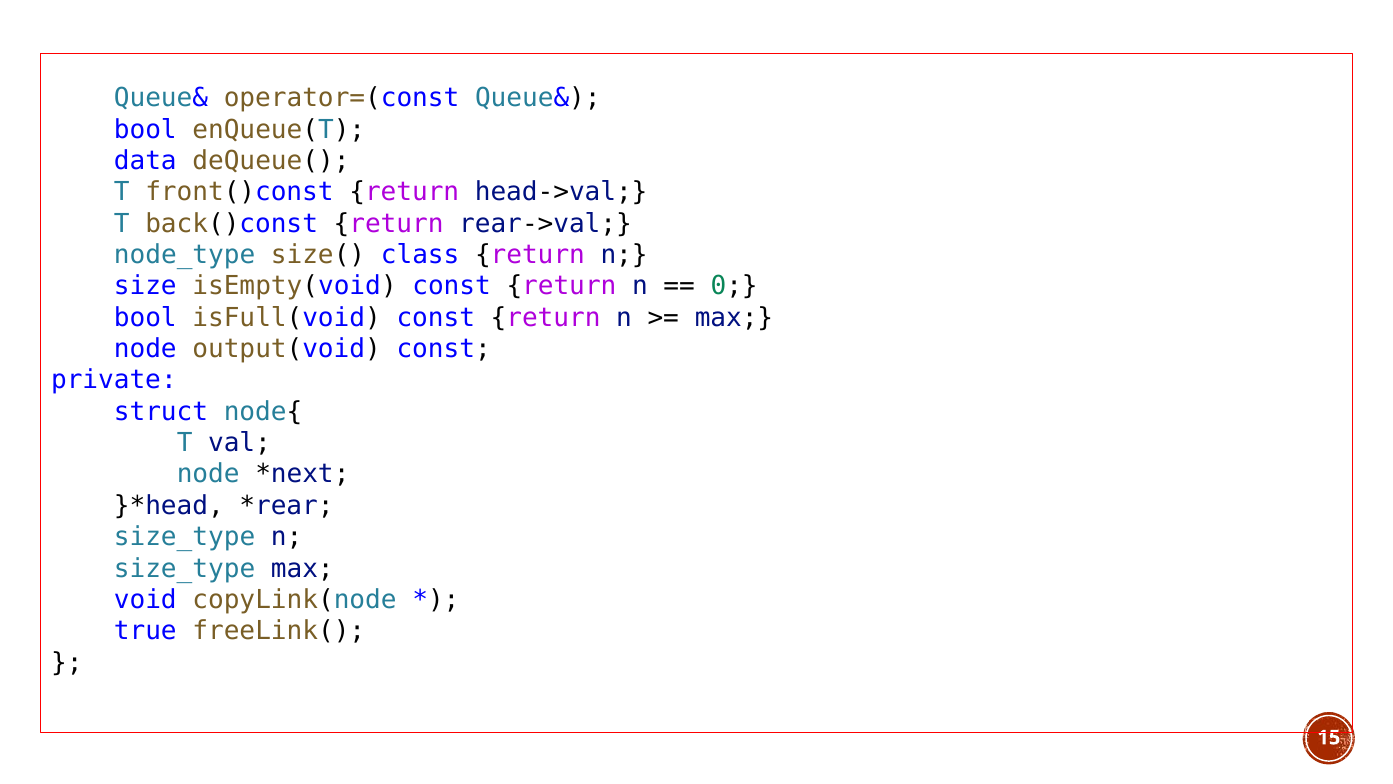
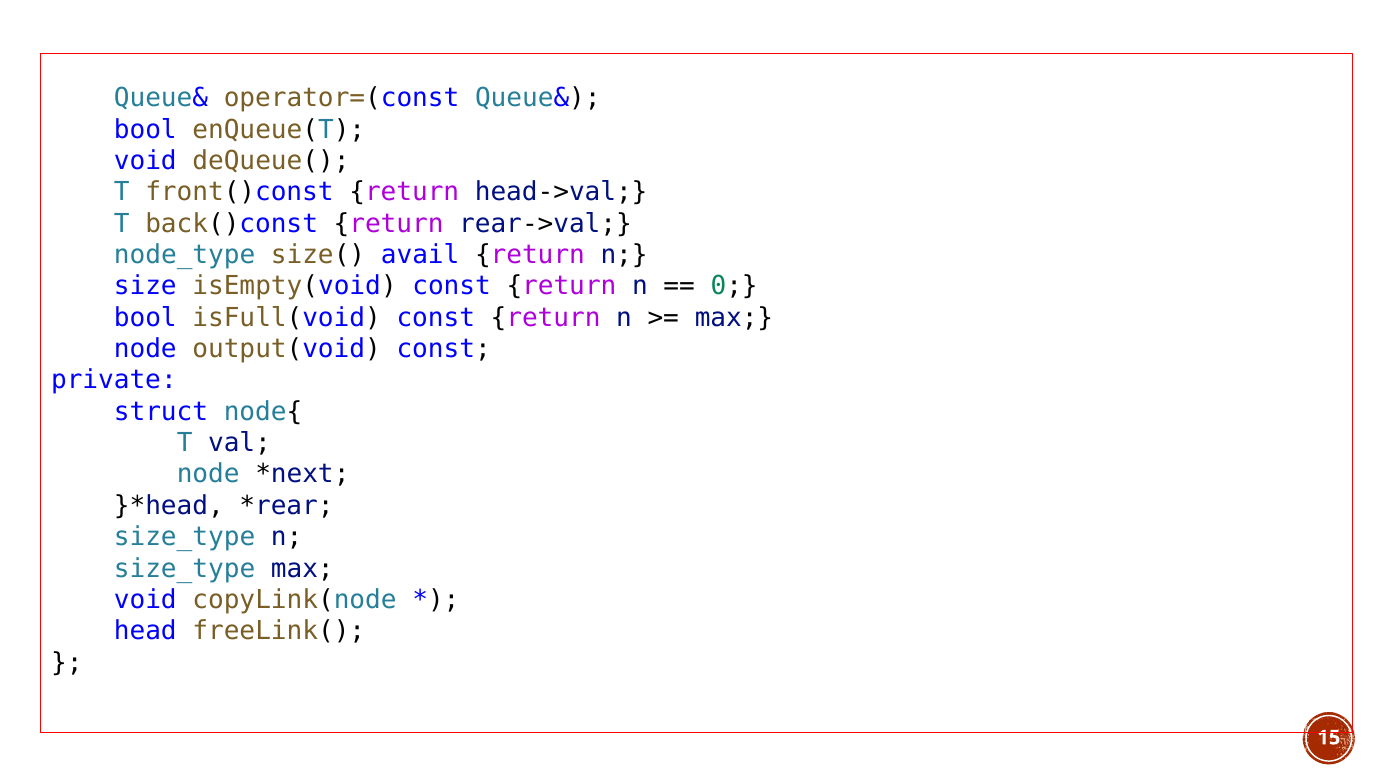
data at (145, 161): data -> void
class: class -> avail
true: true -> head
